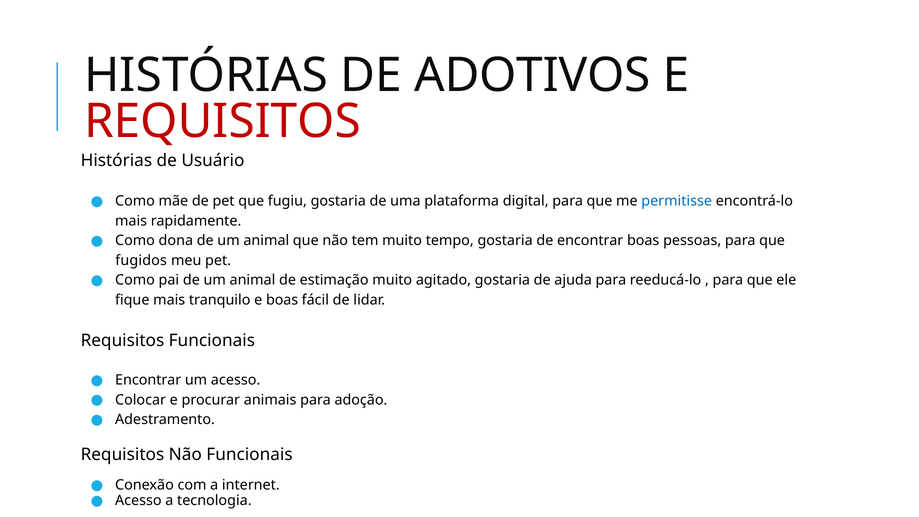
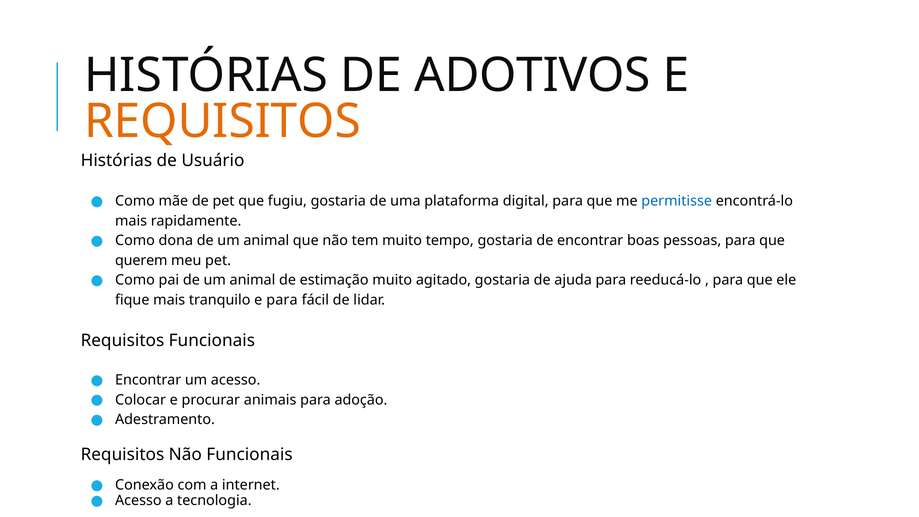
REQUISITOS at (222, 122) colour: red -> orange
fugidos: fugidos -> querem
e boas: boas -> para
